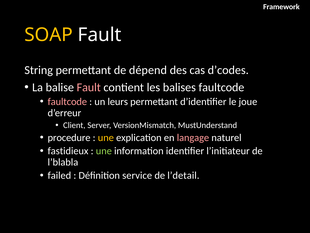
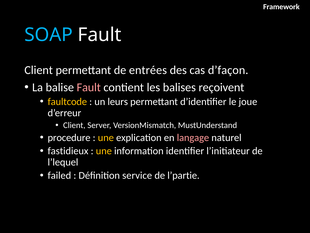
SOAP colour: yellow -> light blue
String at (39, 70): String -> Client
dépend: dépend -> entrées
d’codes: d’codes -> d’façon
balises faultcode: faultcode -> reçoivent
faultcode at (67, 101) colour: pink -> yellow
une at (104, 151) colour: light green -> yellow
l’blabla: l’blabla -> l’lequel
l’detail: l’detail -> l’partie
